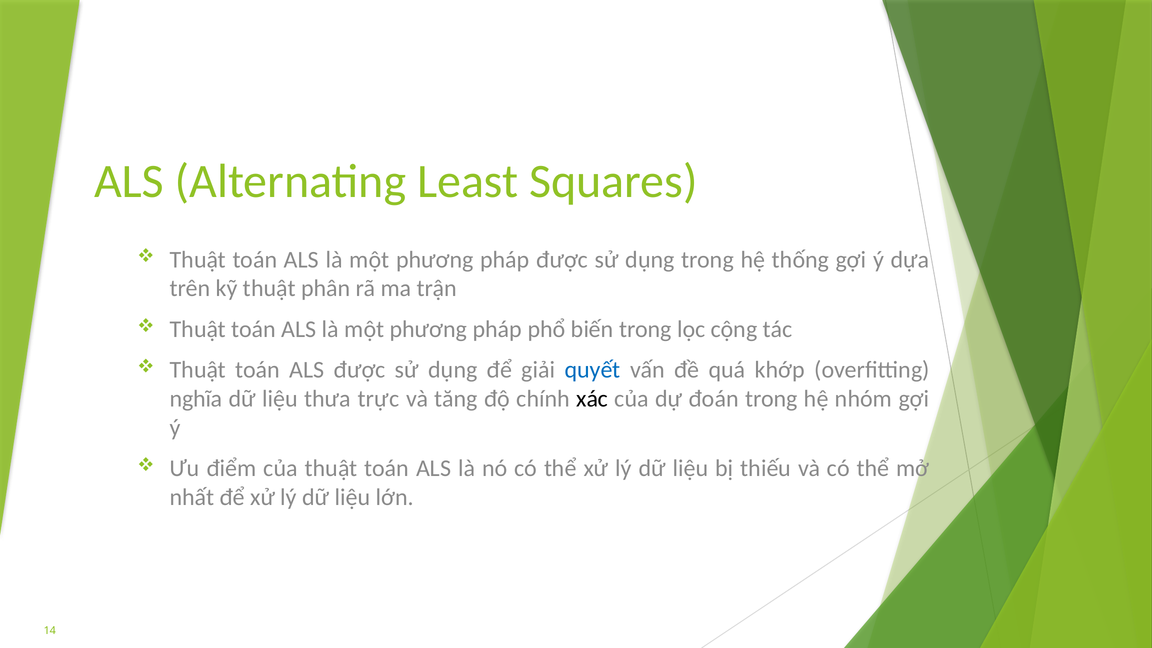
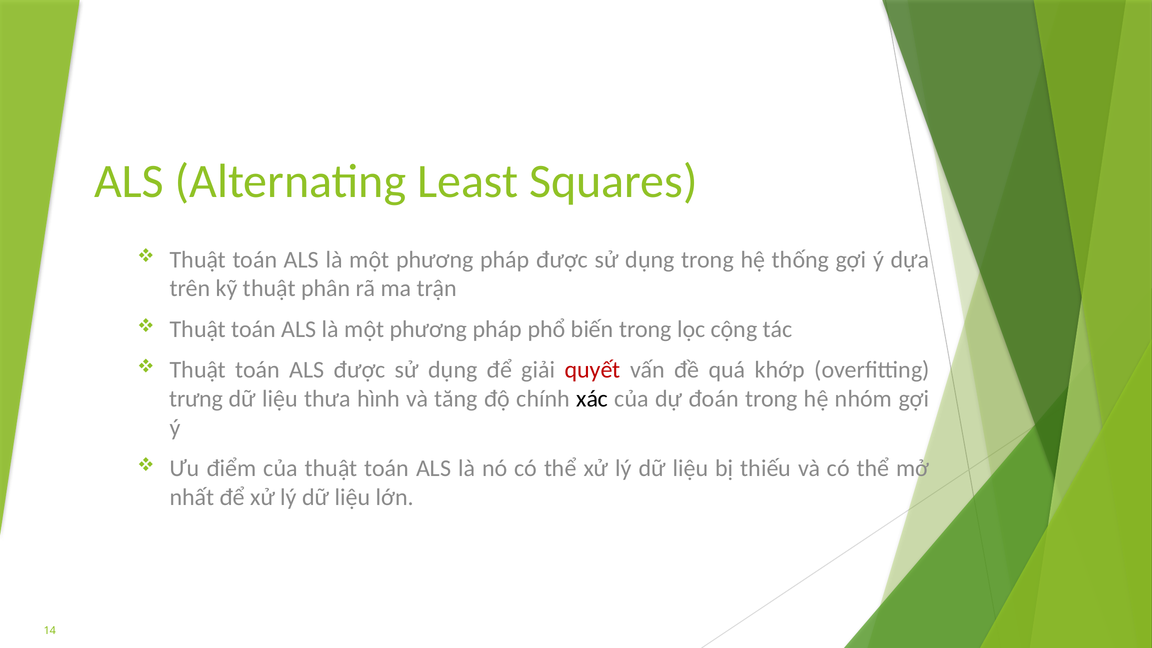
quyết colour: blue -> red
nghĩa: nghĩa -> trưng
trực: trực -> hình
